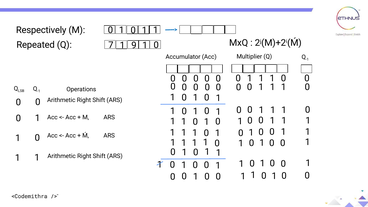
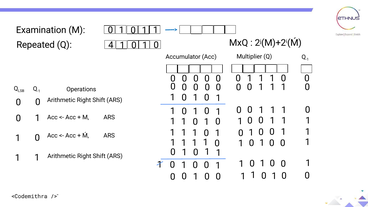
Respectively: Respectively -> Examination
7: 7 -> 4
9 at (134, 45): 9 -> 0
